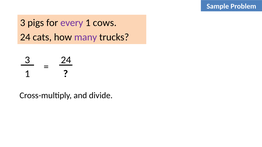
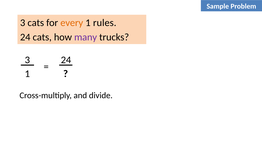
3 pigs: pigs -> cats
every colour: purple -> orange
cows: cows -> rules
